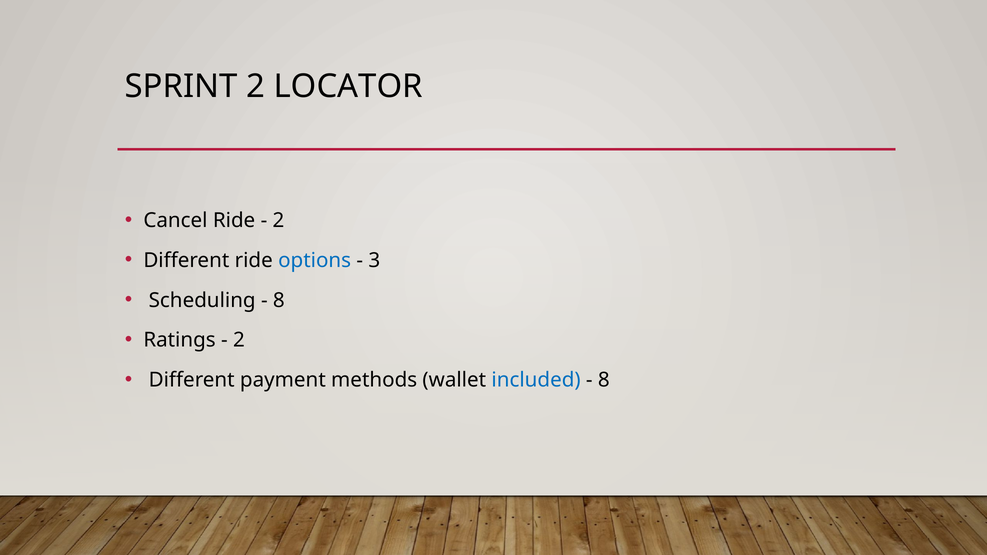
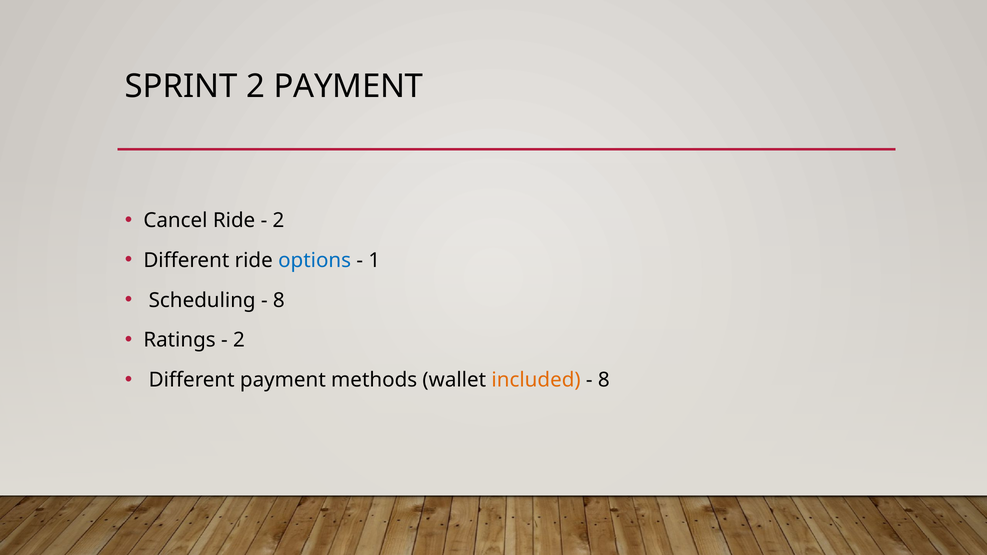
2 LOCATOR: LOCATOR -> PAYMENT
3: 3 -> 1
included colour: blue -> orange
